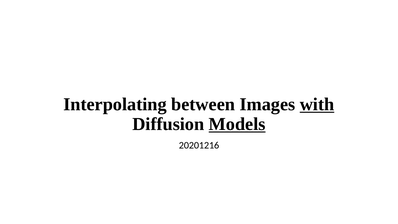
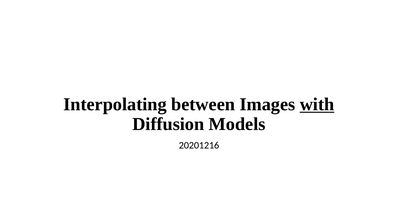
Models underline: present -> none
